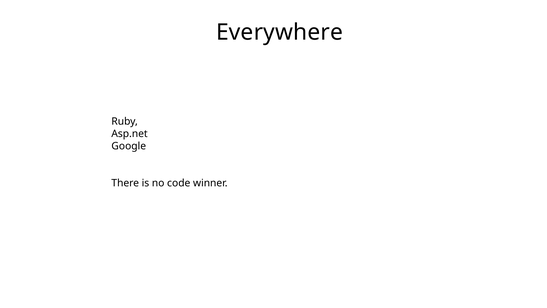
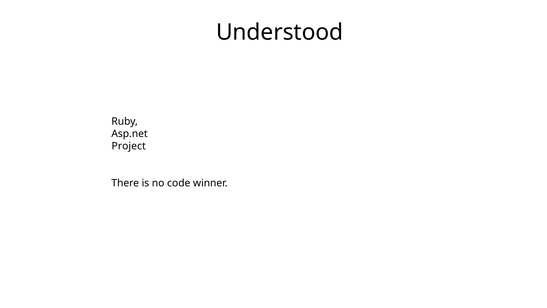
Everywhere: Everywhere -> Understood
Google: Google -> Project
